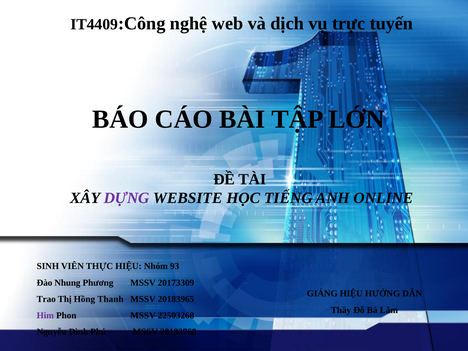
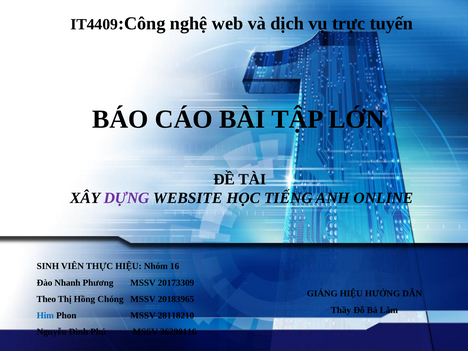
93: 93 -> 16
Nhung: Nhung -> Nhanh
Trao: Trao -> Theo
Thanh: Thanh -> Chóng
Him colour: purple -> blue
22503268: 22503268 -> 28118210
20183768: 20183768 -> 36290116
